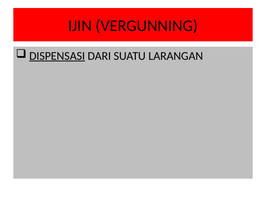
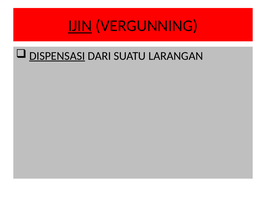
IJIN underline: none -> present
